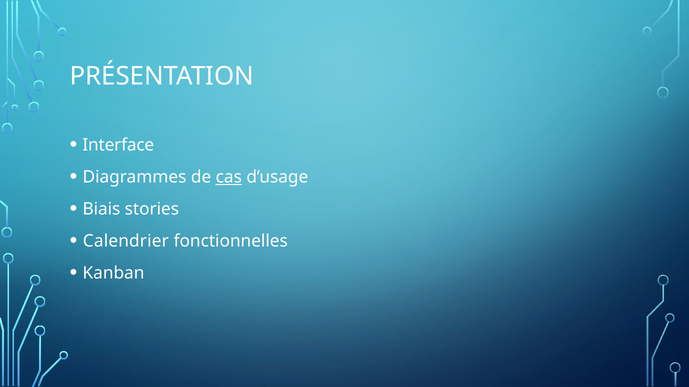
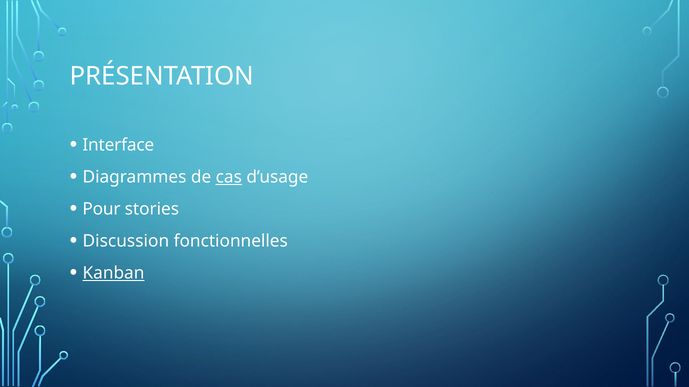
Biais: Biais -> Pour
Calendrier: Calendrier -> Discussion
Kanban underline: none -> present
